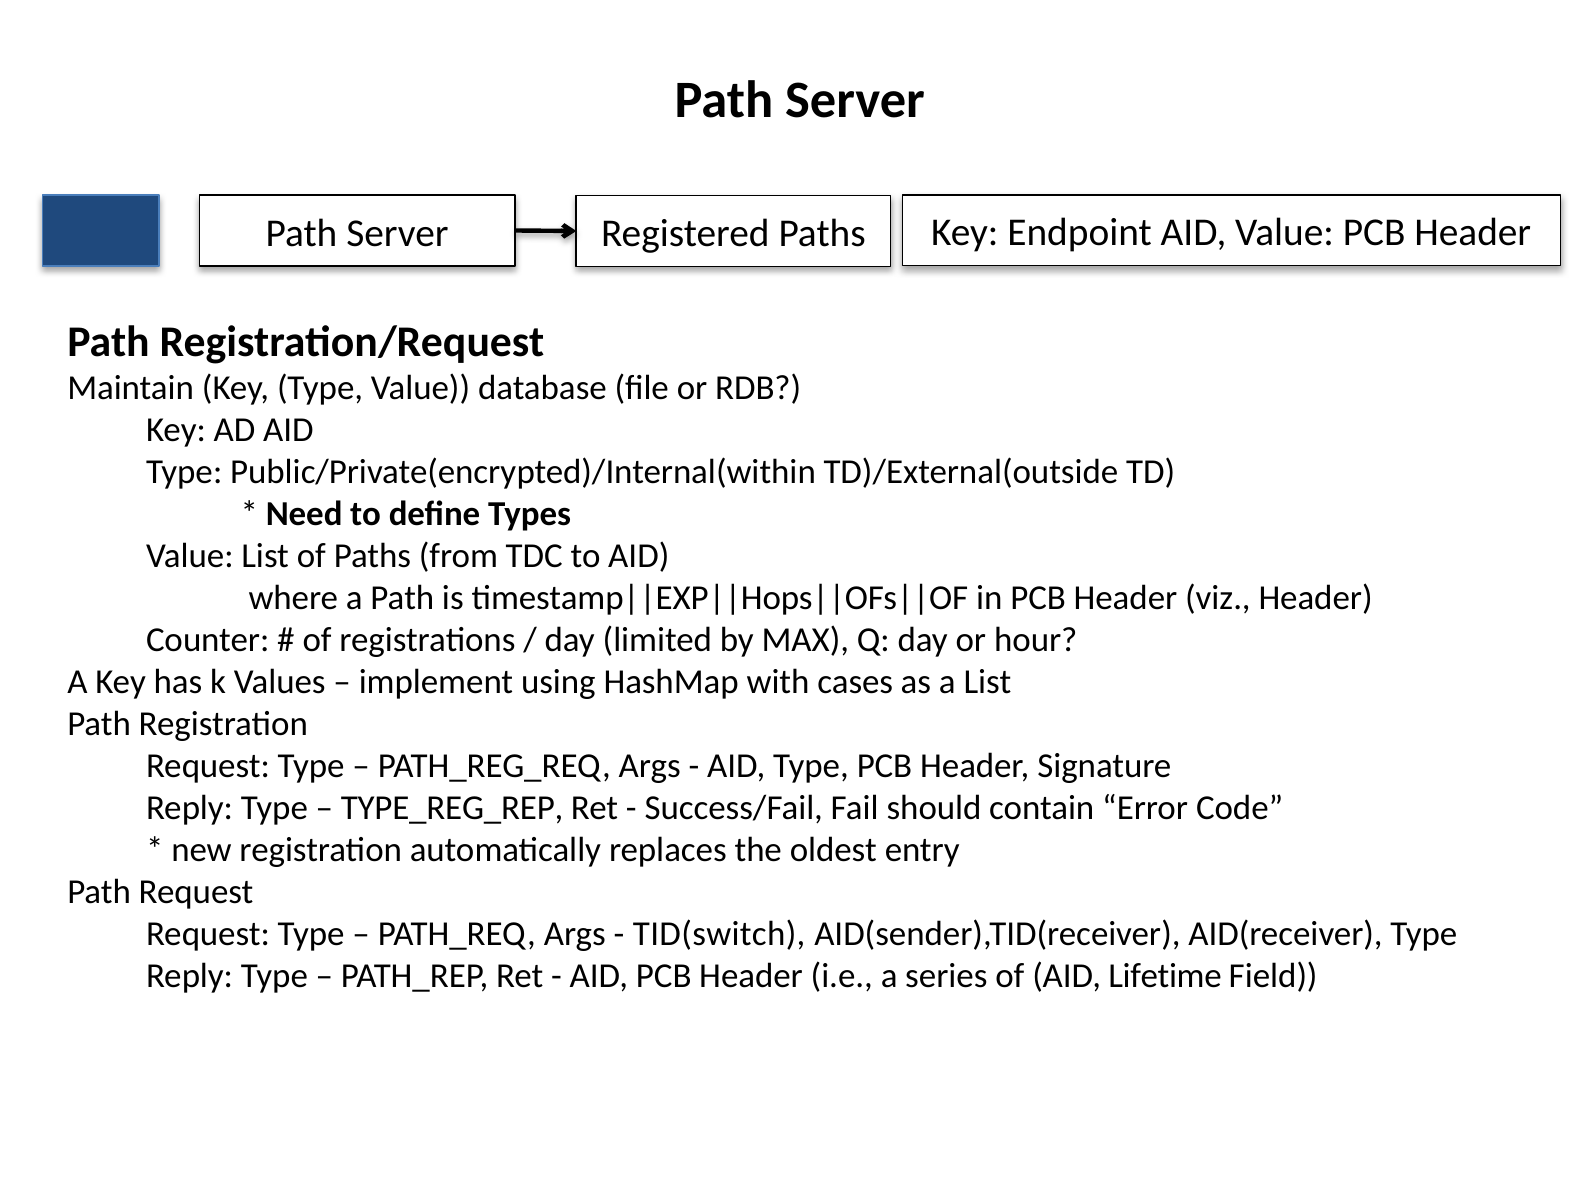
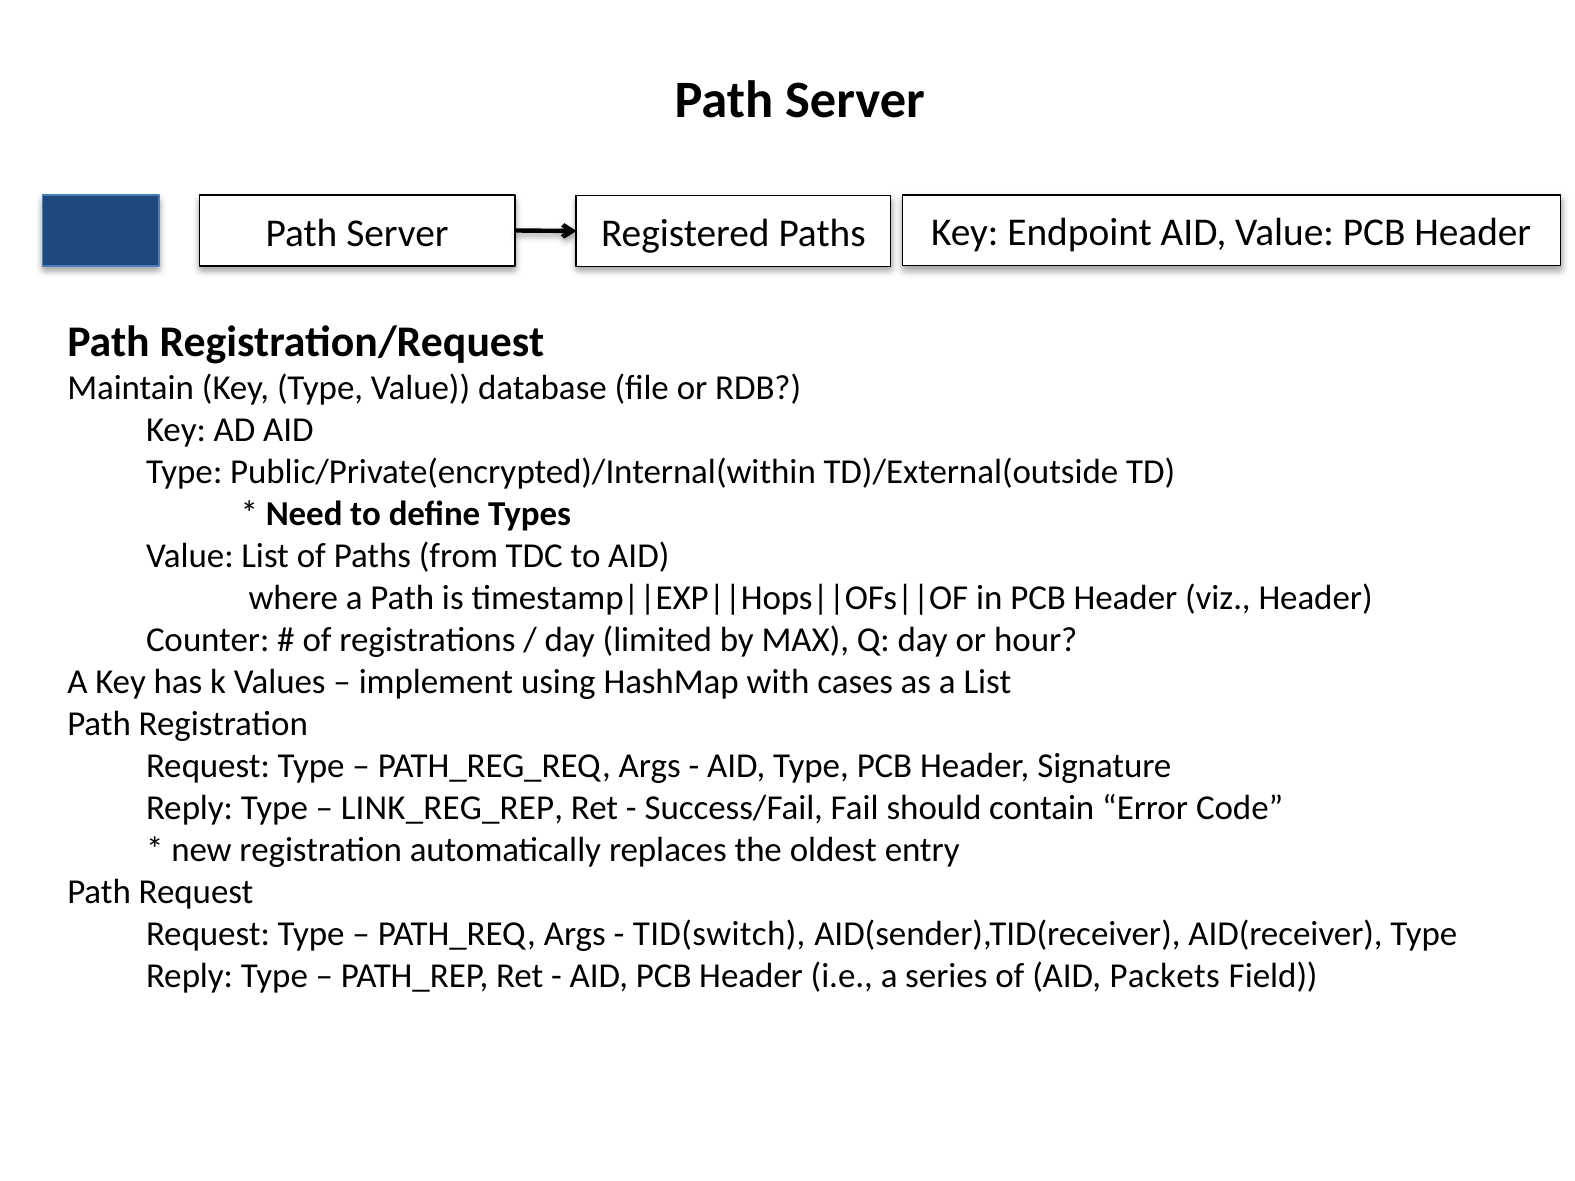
TYPE_REG_REP: TYPE_REG_REP -> LINK_REG_REP
Lifetime: Lifetime -> Packets
